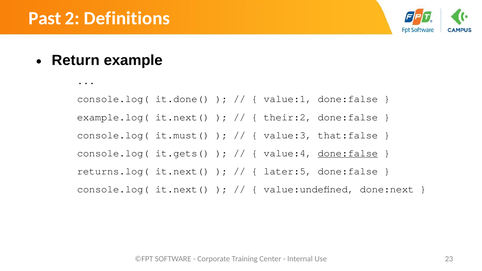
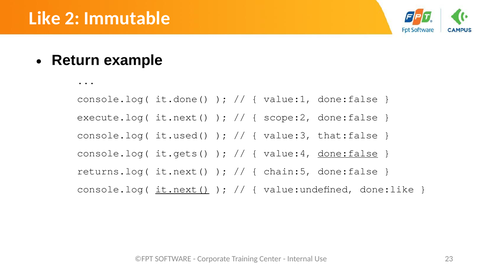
Past: Past -> Like
Definitions: Definitions -> Immutable
example.log(: example.log( -> execute.log(
their:2: their:2 -> scope:2
it.must(: it.must( -> it.used(
later:5: later:5 -> chain:5
it.next( at (182, 189) underline: none -> present
done:next: done:next -> done:like
